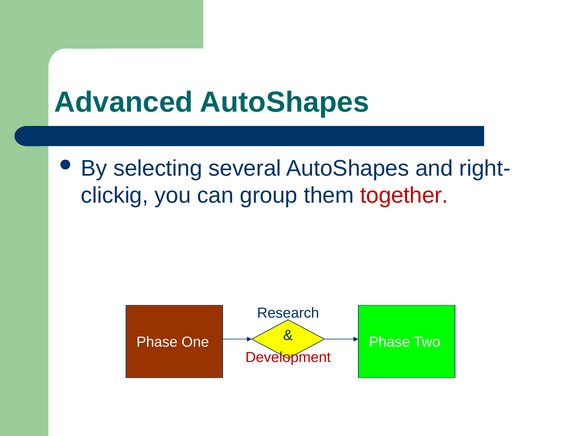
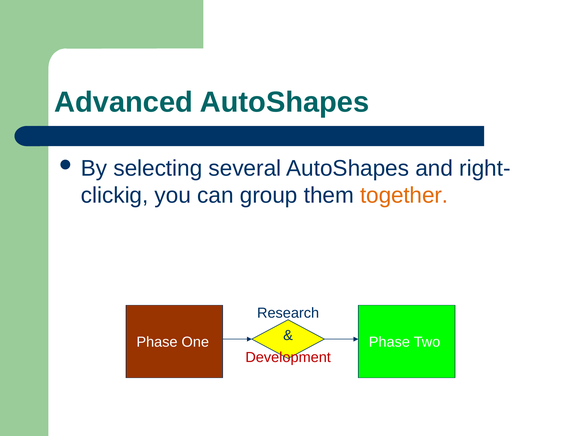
together colour: red -> orange
